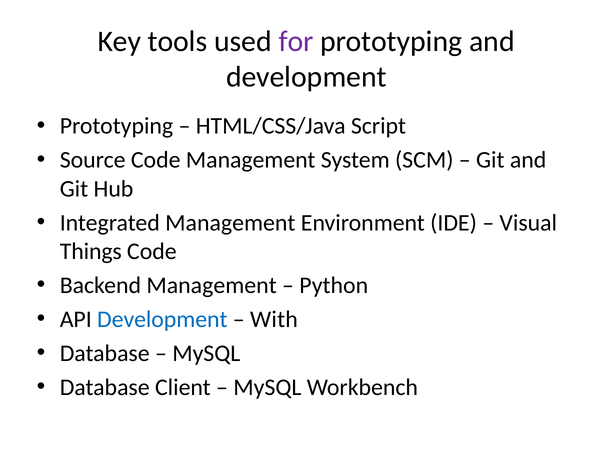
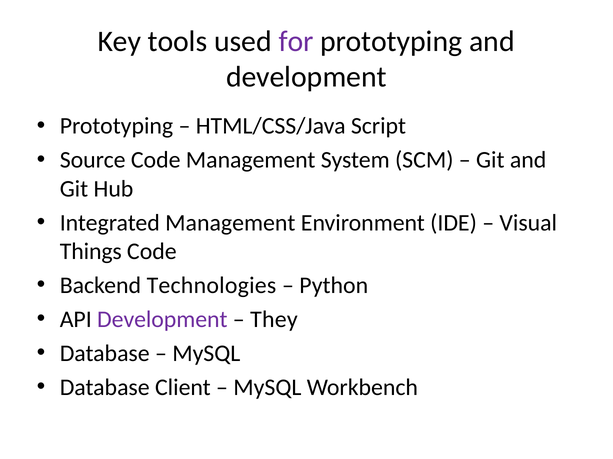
Backend Management: Management -> Technologies
Development at (162, 320) colour: blue -> purple
With: With -> They
